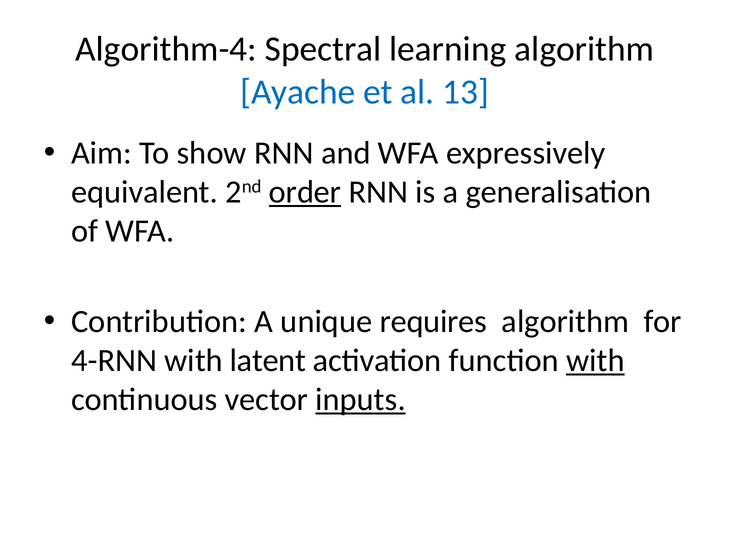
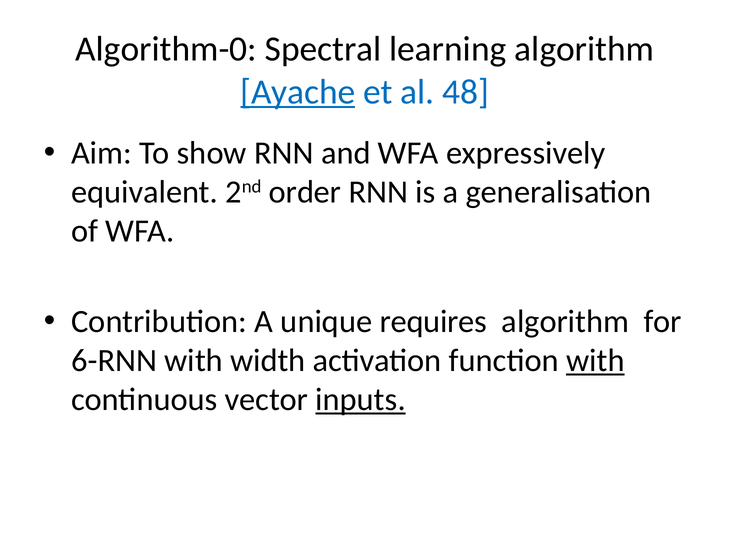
Algorithm-4: Algorithm-4 -> Algorithm-0
Ayache underline: none -> present
13: 13 -> 48
order underline: present -> none
4-RNN: 4-RNN -> 6-RNN
latent: latent -> width
